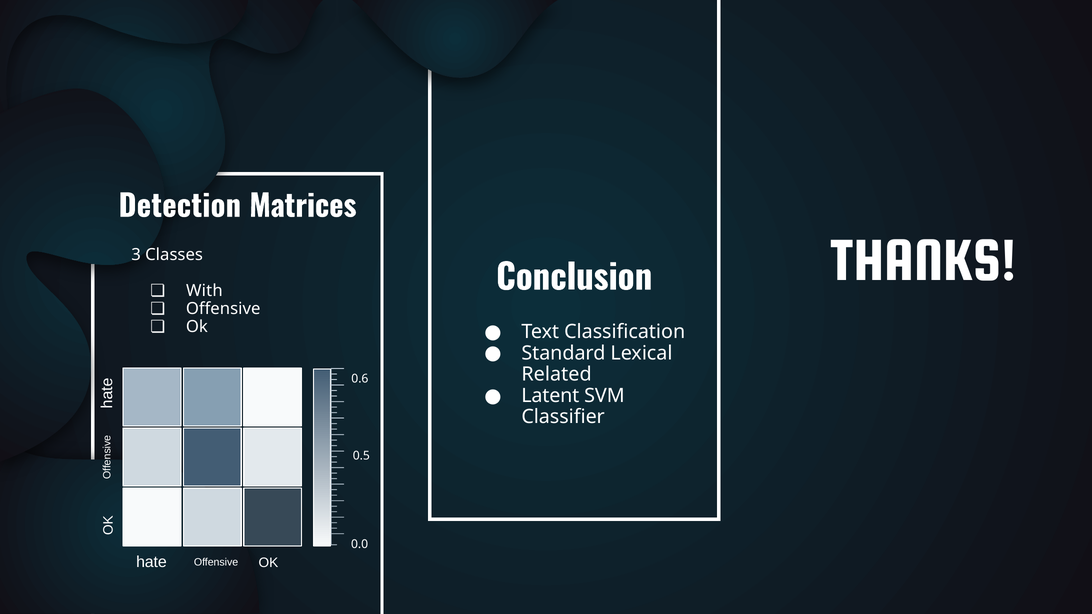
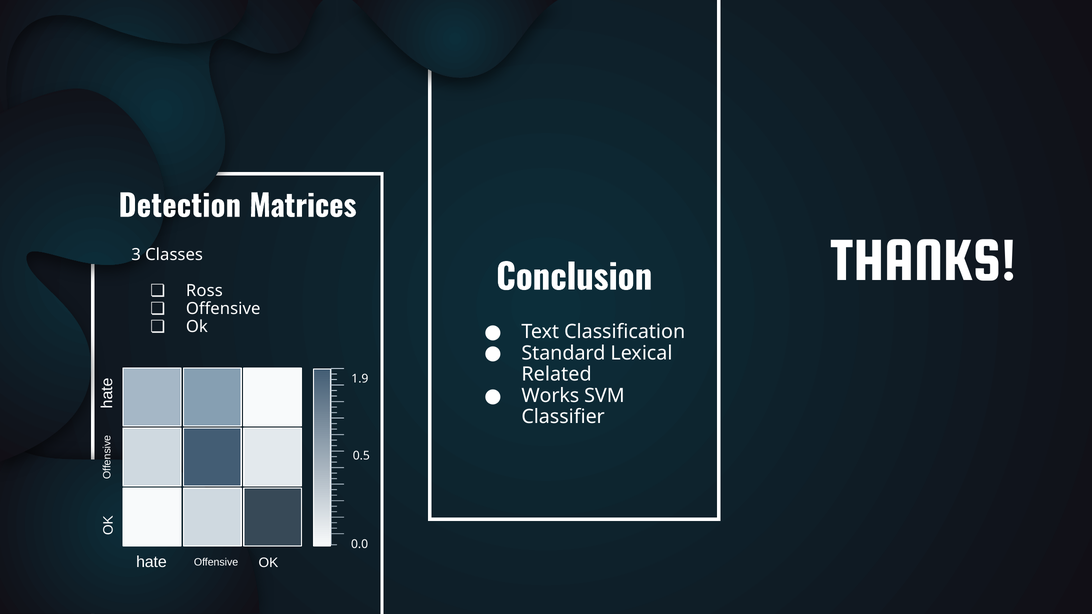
With: With -> Ross
0.6: 0.6 -> 1.9
Latent: Latent -> Works
